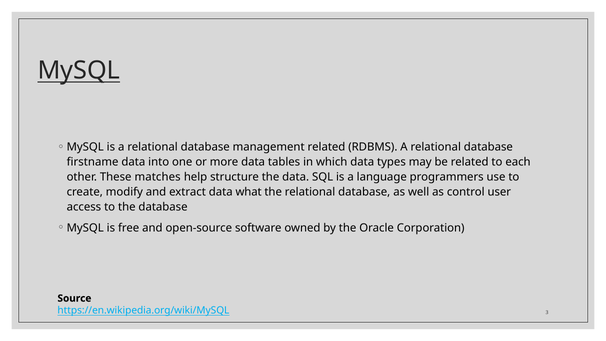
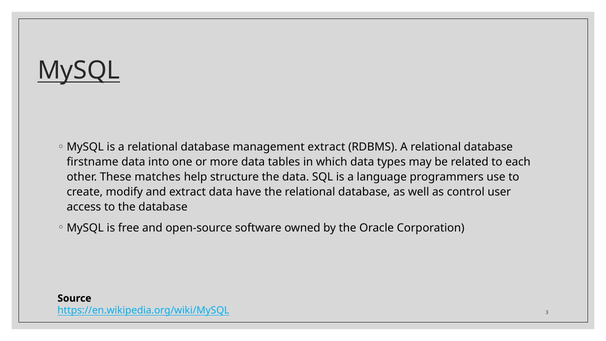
management related: related -> extract
what: what -> have
